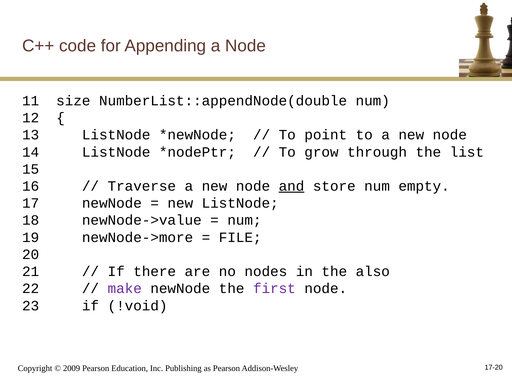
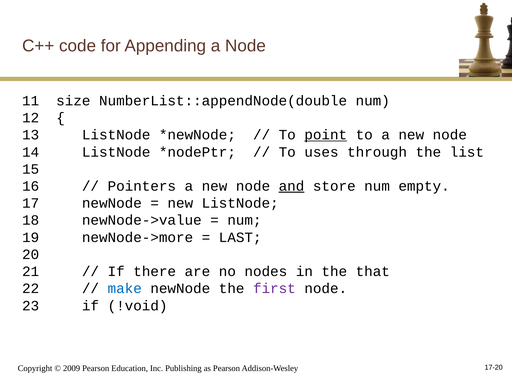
point underline: none -> present
grow: grow -> uses
Traverse: Traverse -> Pointers
FILE: FILE -> LAST
also: also -> that
make colour: purple -> blue
